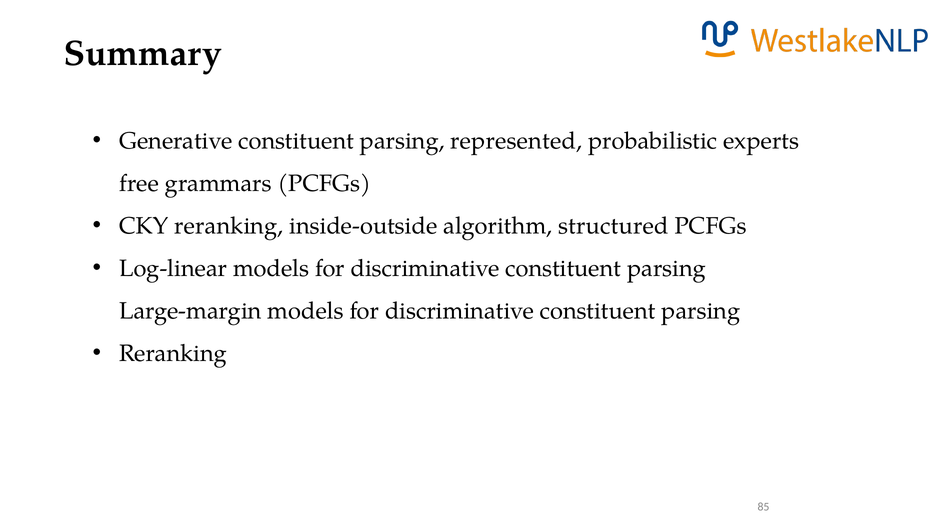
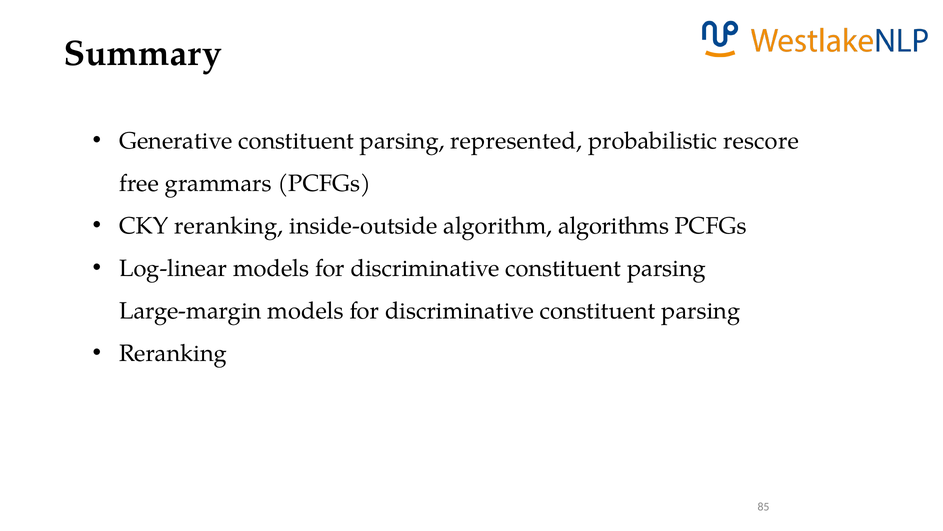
experts: experts -> rescore
structured: structured -> algorithms
